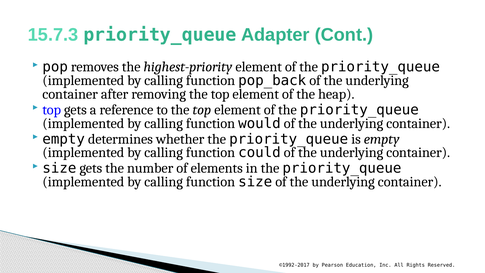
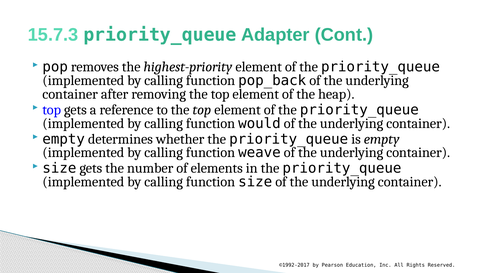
could: could -> weave
